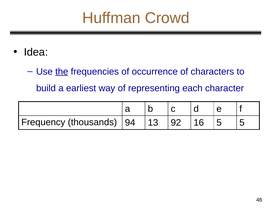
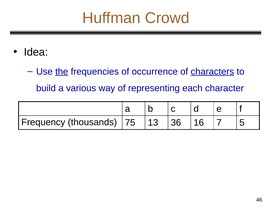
characters underline: none -> present
earliest: earliest -> various
94: 94 -> 75
92: 92 -> 36
16 5: 5 -> 7
